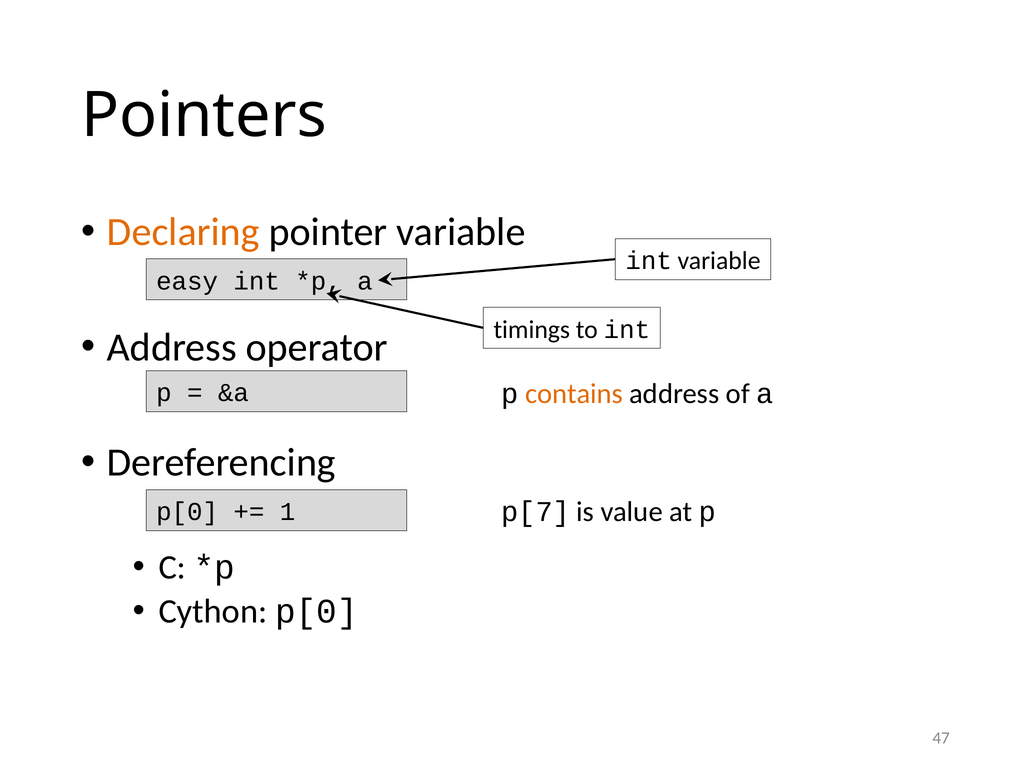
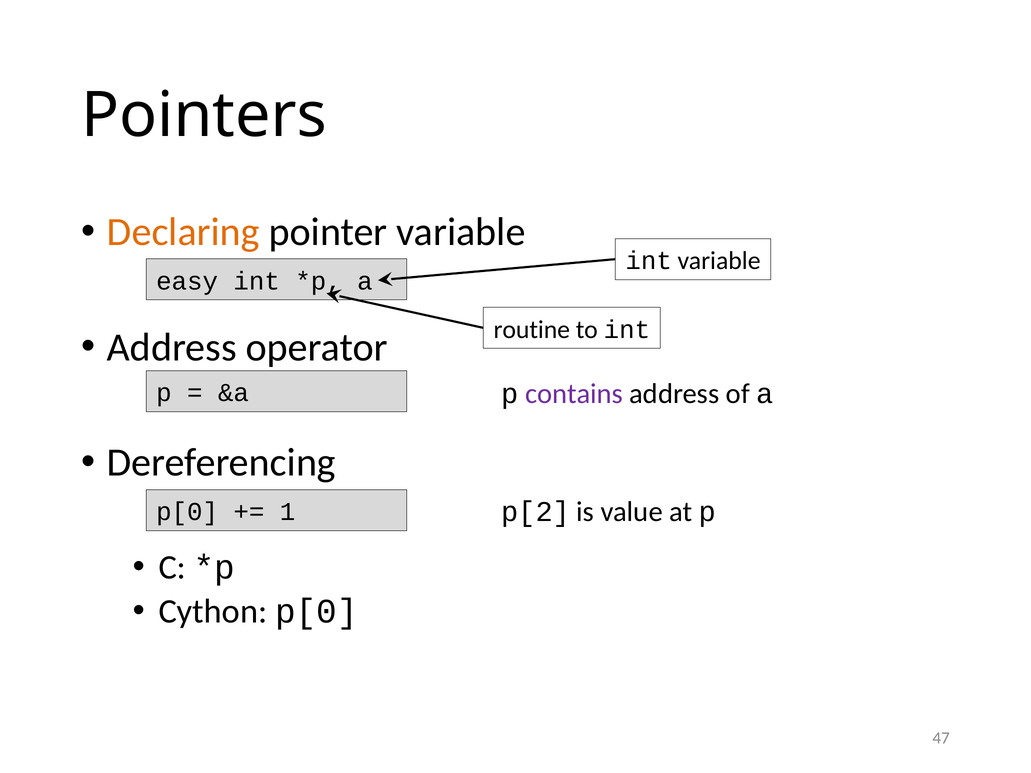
timings: timings -> routine
contains colour: orange -> purple
p[7: p[7 -> p[2
